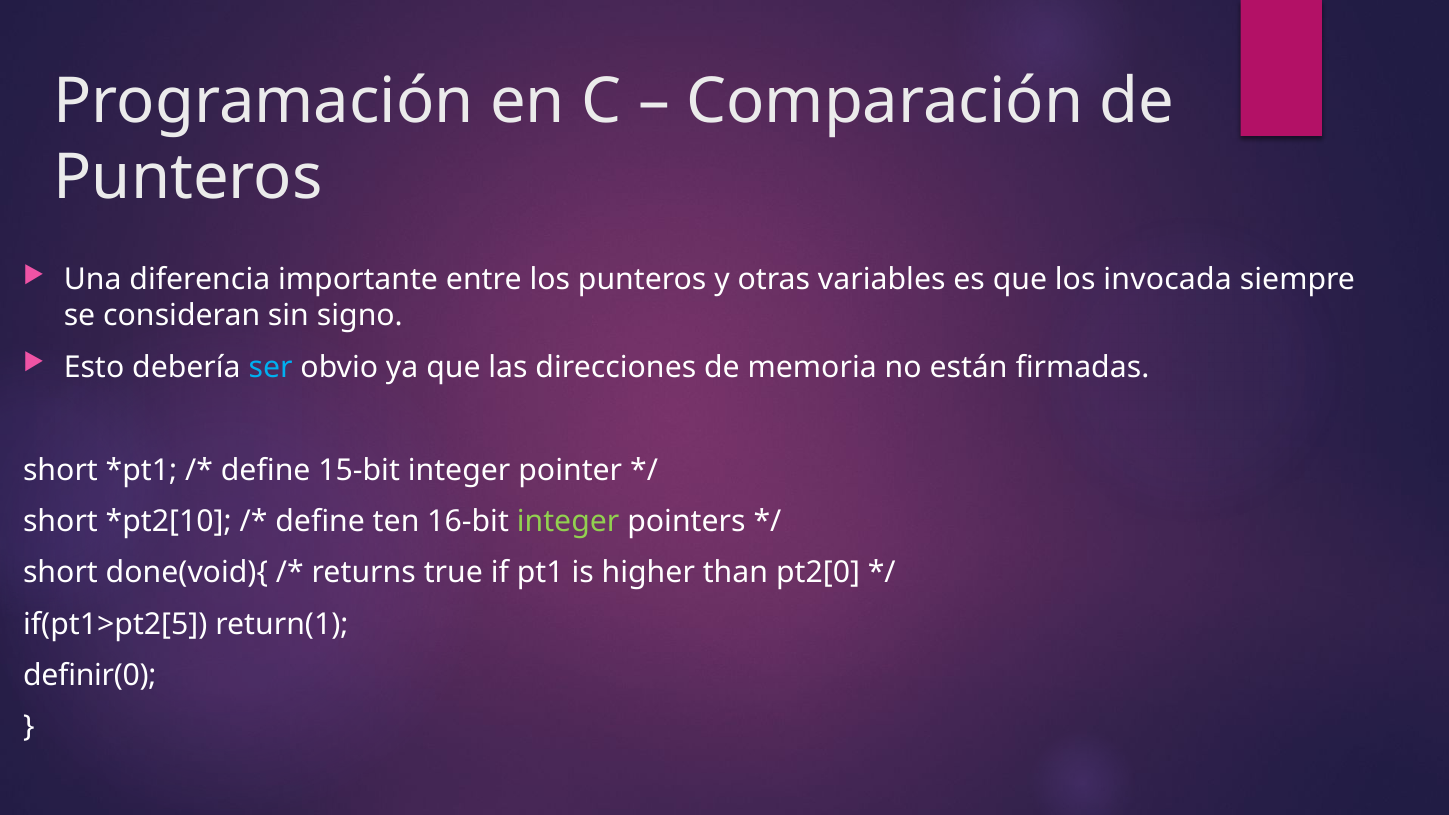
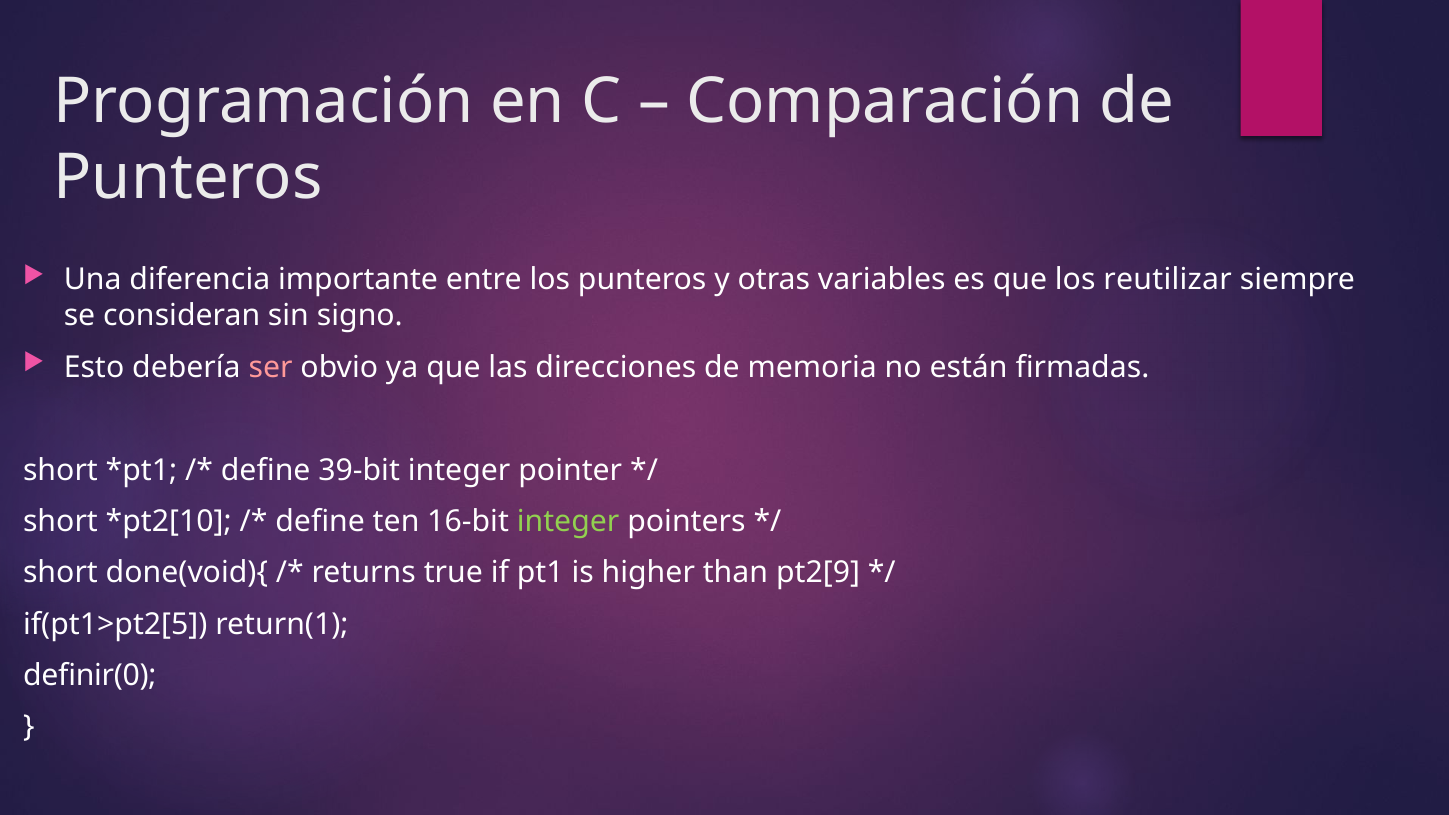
invocada: invocada -> reutilizar
ser colour: light blue -> pink
15-bit: 15-bit -> 39-bit
pt2[0: pt2[0 -> pt2[9
